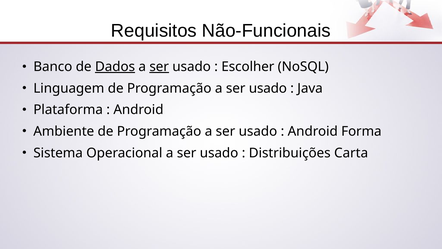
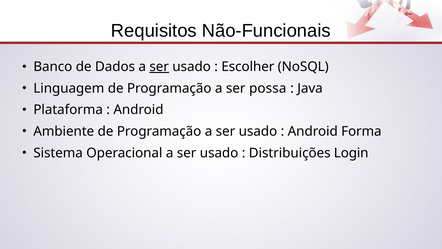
Dados underline: present -> none
usado at (268, 88): usado -> possa
Carta: Carta -> Login
